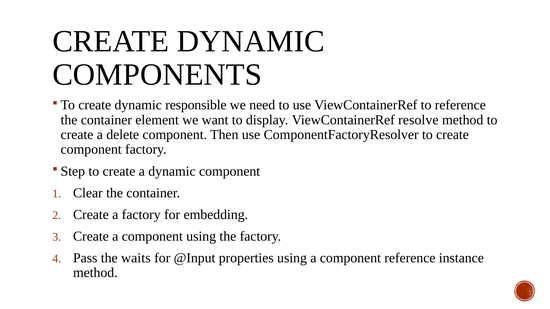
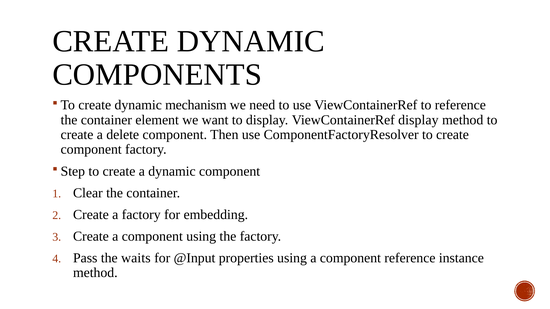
responsible: responsible -> mechanism
ViewContainerRef resolve: resolve -> display
